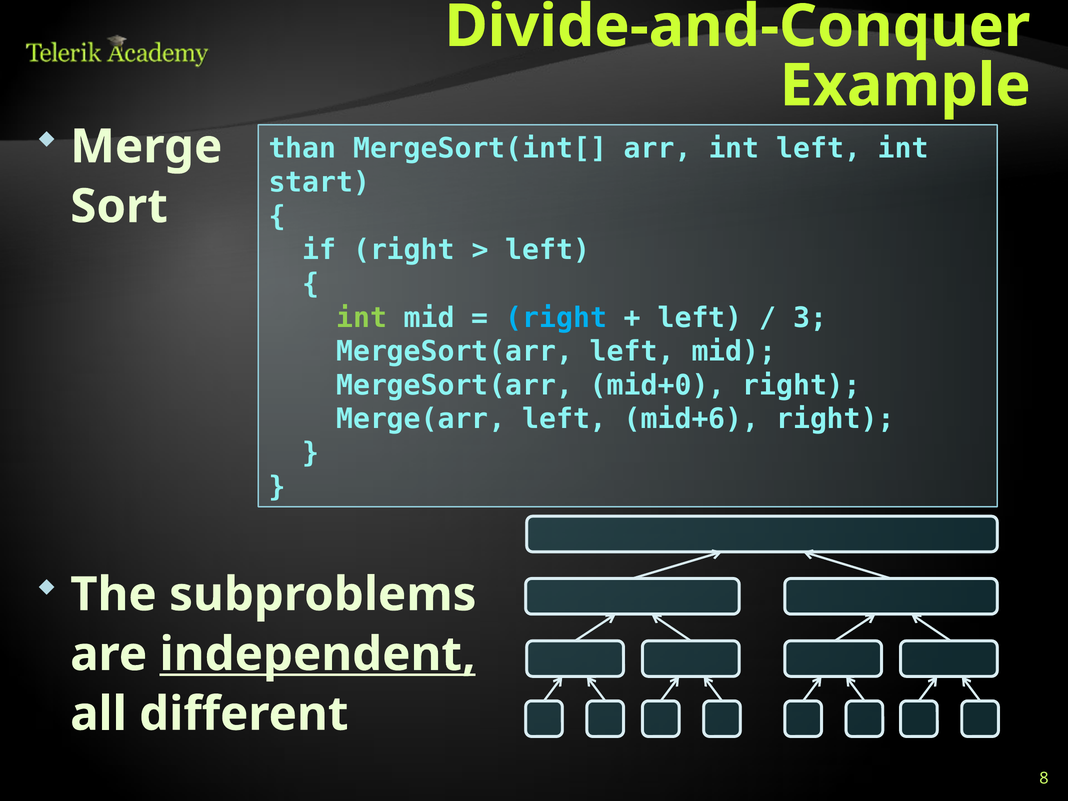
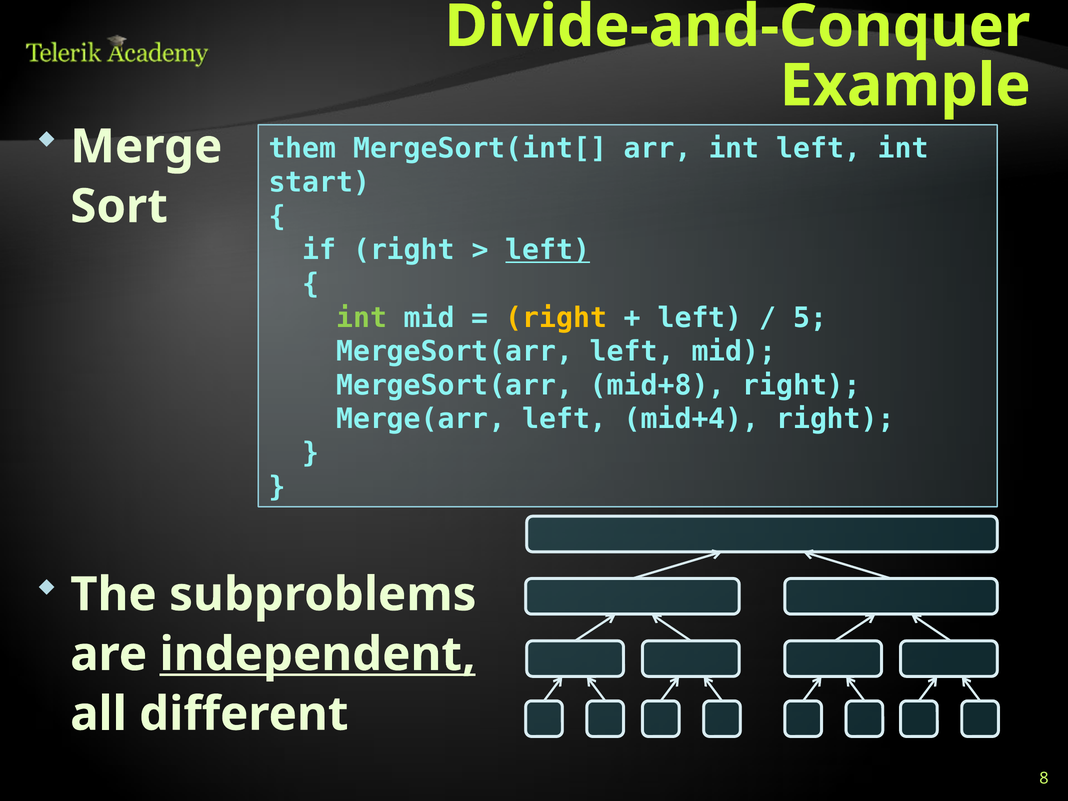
than: than -> them
left at (548, 250) underline: none -> present
right at (556, 318) colour: light blue -> yellow
3: 3 -> 5
mid+0: mid+0 -> mid+8
mid+6: mid+6 -> mid+4
